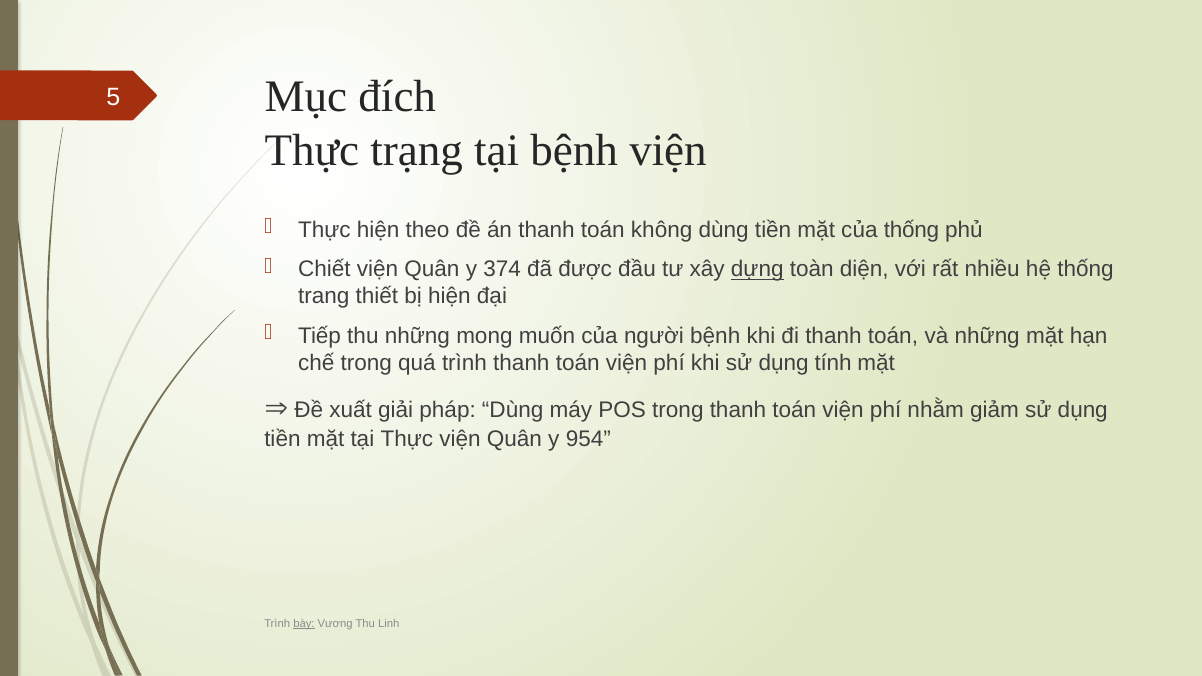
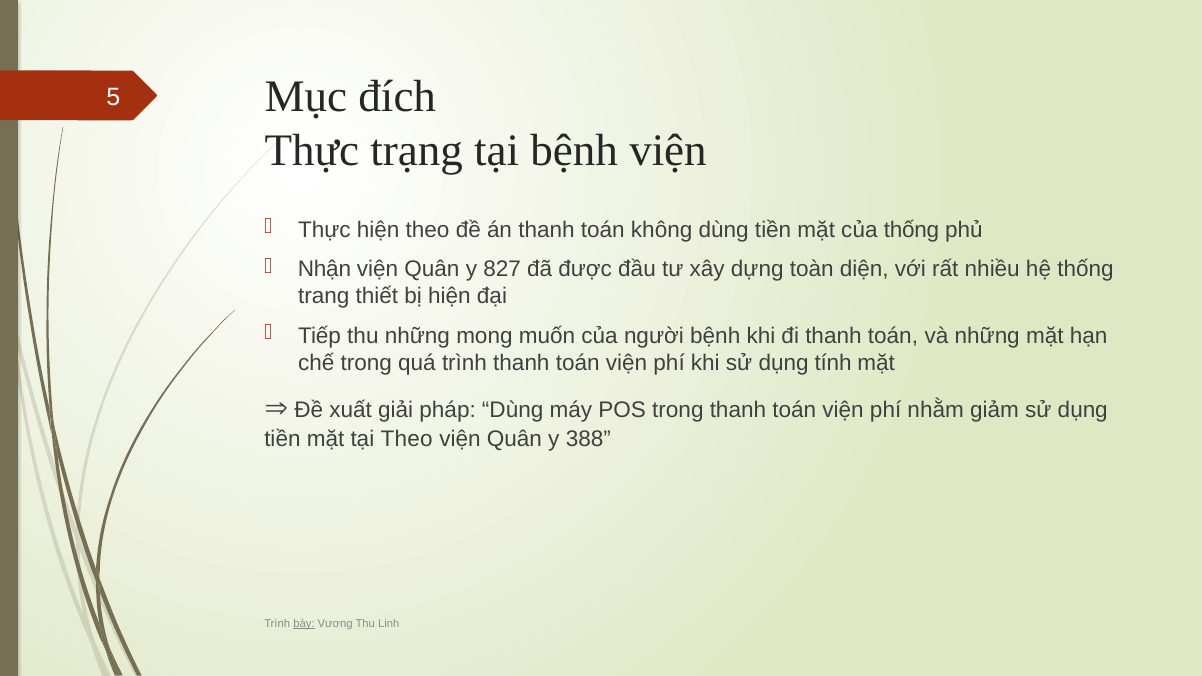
Chiết: Chiết -> Nhận
374: 374 -> 827
dựng underline: present -> none
tại Thực: Thực -> Theo
954: 954 -> 388
